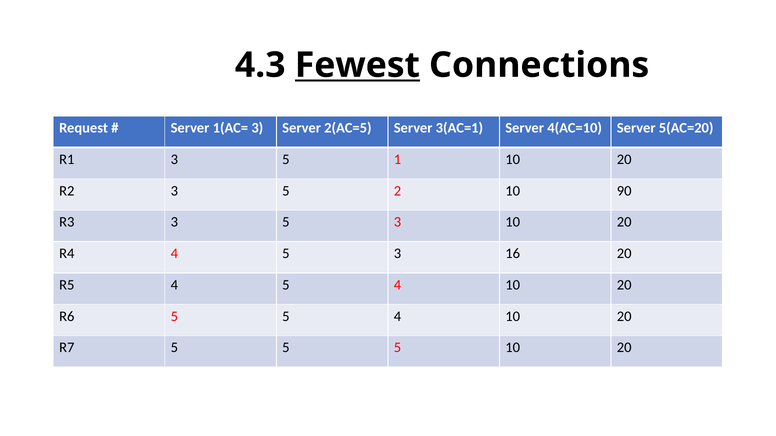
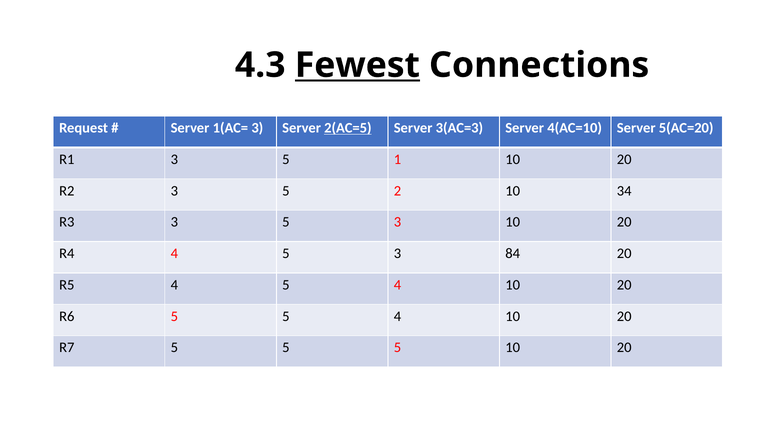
2(AC=5 underline: none -> present
3(AC=1: 3(AC=1 -> 3(AC=3
90: 90 -> 34
16: 16 -> 84
